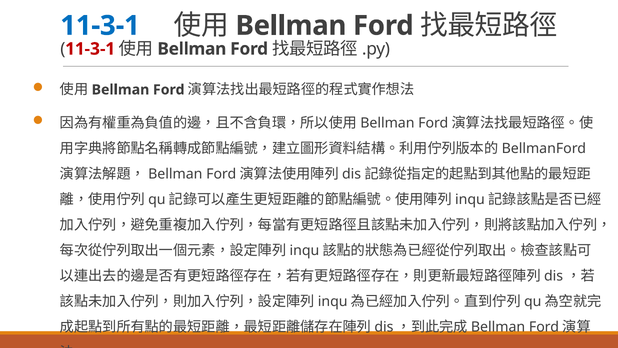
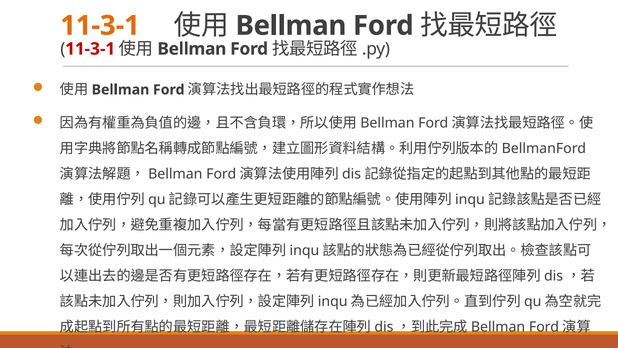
11-3-1 at (100, 26) colour: blue -> orange
